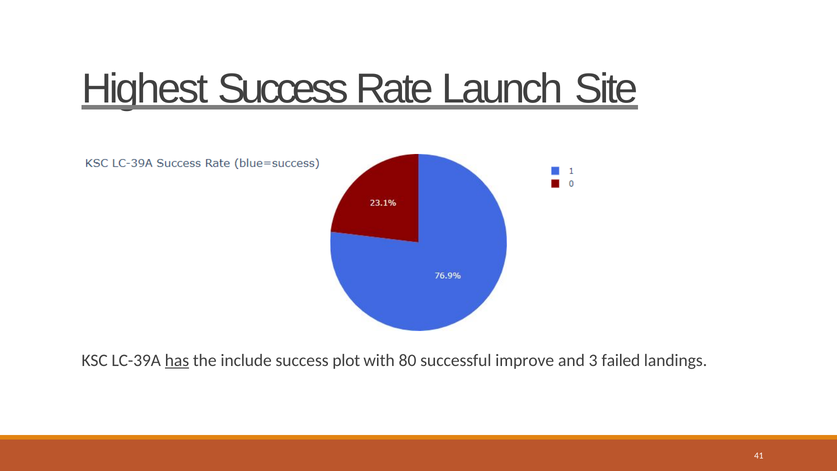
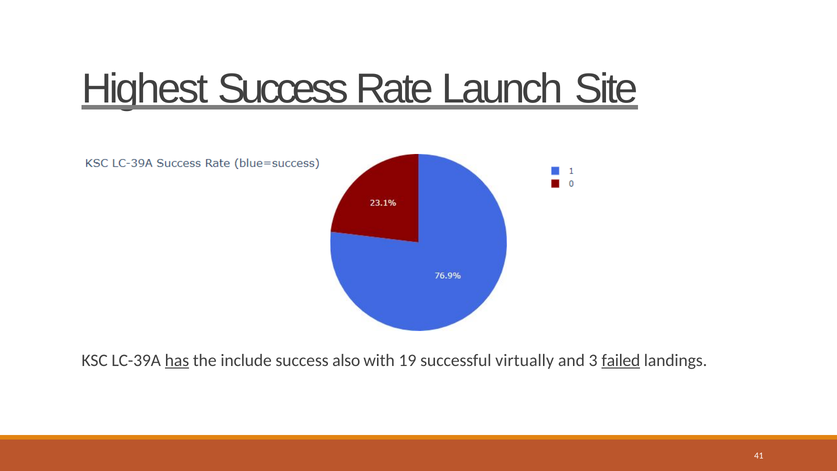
plot: plot -> also
80: 80 -> 19
improve: improve -> virtually
failed underline: none -> present
